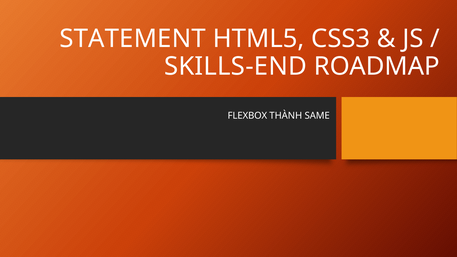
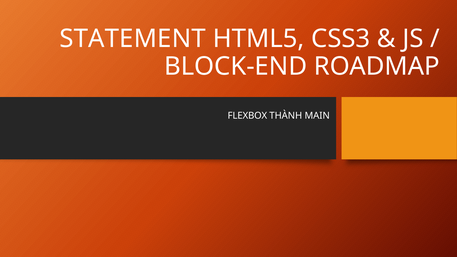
SKILLS-END: SKILLS-END -> BLOCK-END
SAME: SAME -> MAIN
